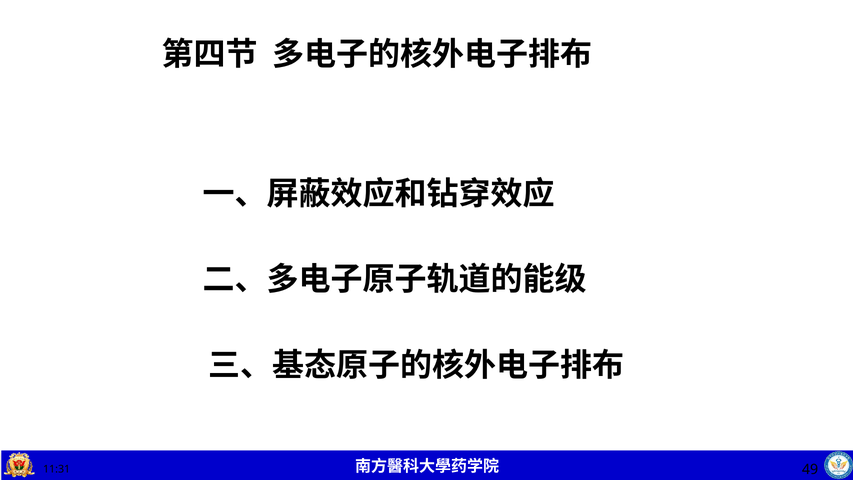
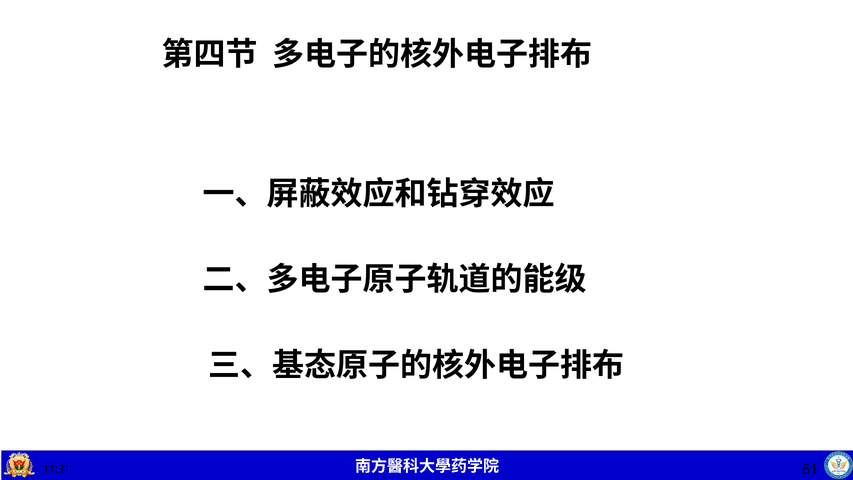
49: 49 -> 61
